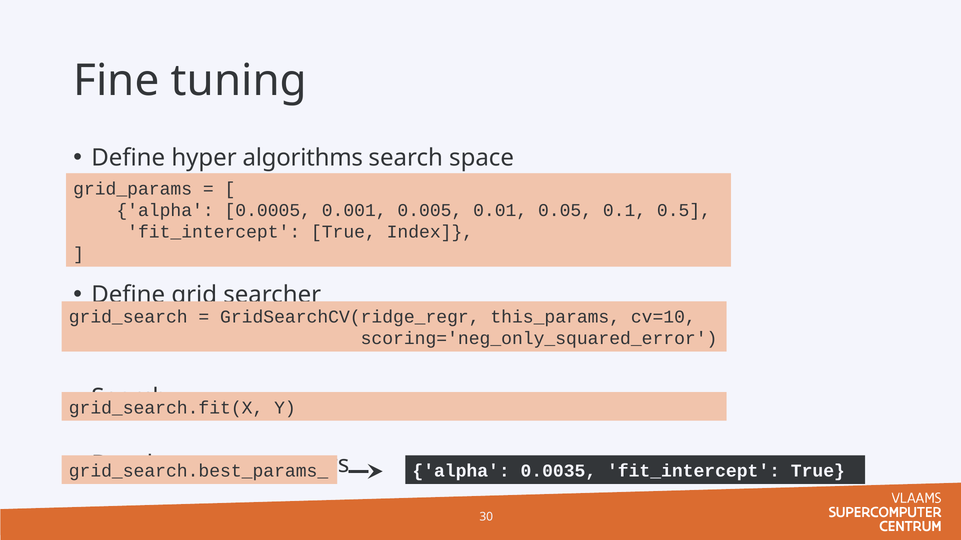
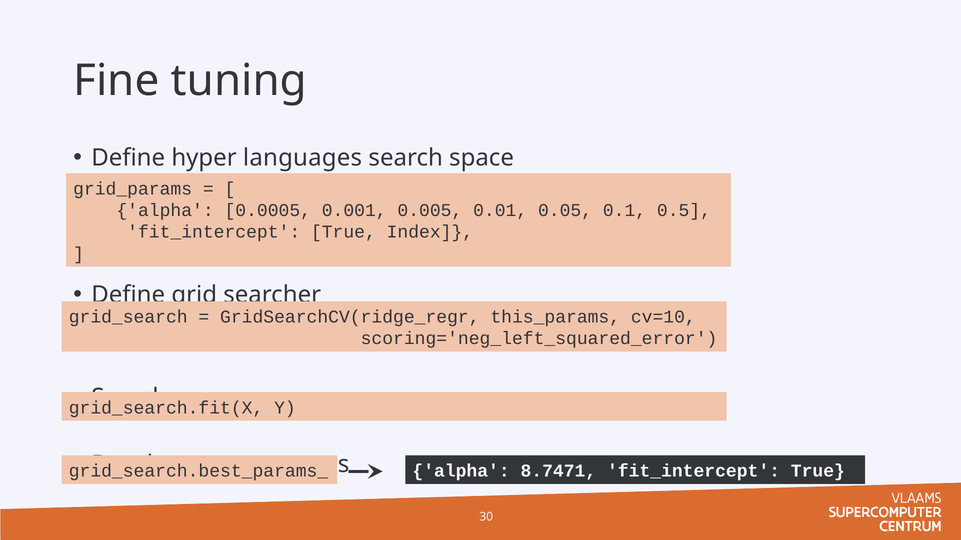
algorithms: algorithms -> languages
scoring='neg_only_squared_error: scoring='neg_only_squared_error -> scoring='neg_left_squared_error
0.0035: 0.0035 -> 8.7471
